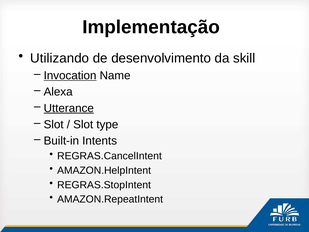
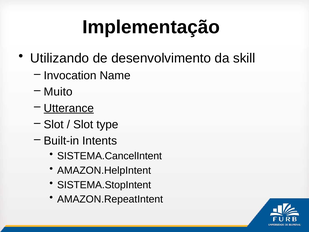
Invocation underline: present -> none
Alexa: Alexa -> Muito
REGRAS.CancelIntent: REGRAS.CancelIntent -> SISTEMA.CancelIntent
REGRAS.StopIntent: REGRAS.StopIntent -> SISTEMA.StopIntent
